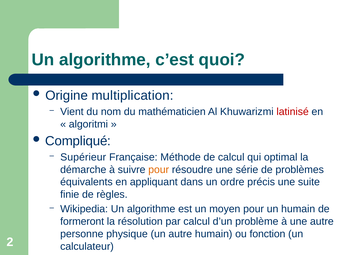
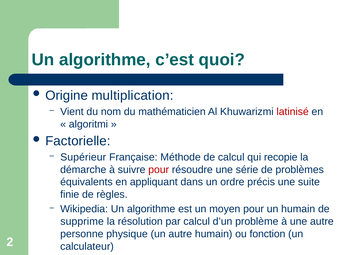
Compliqué: Compliqué -> Factorielle
optimal: optimal -> recopie
pour at (159, 170) colour: orange -> red
formeront: formeront -> supprime
